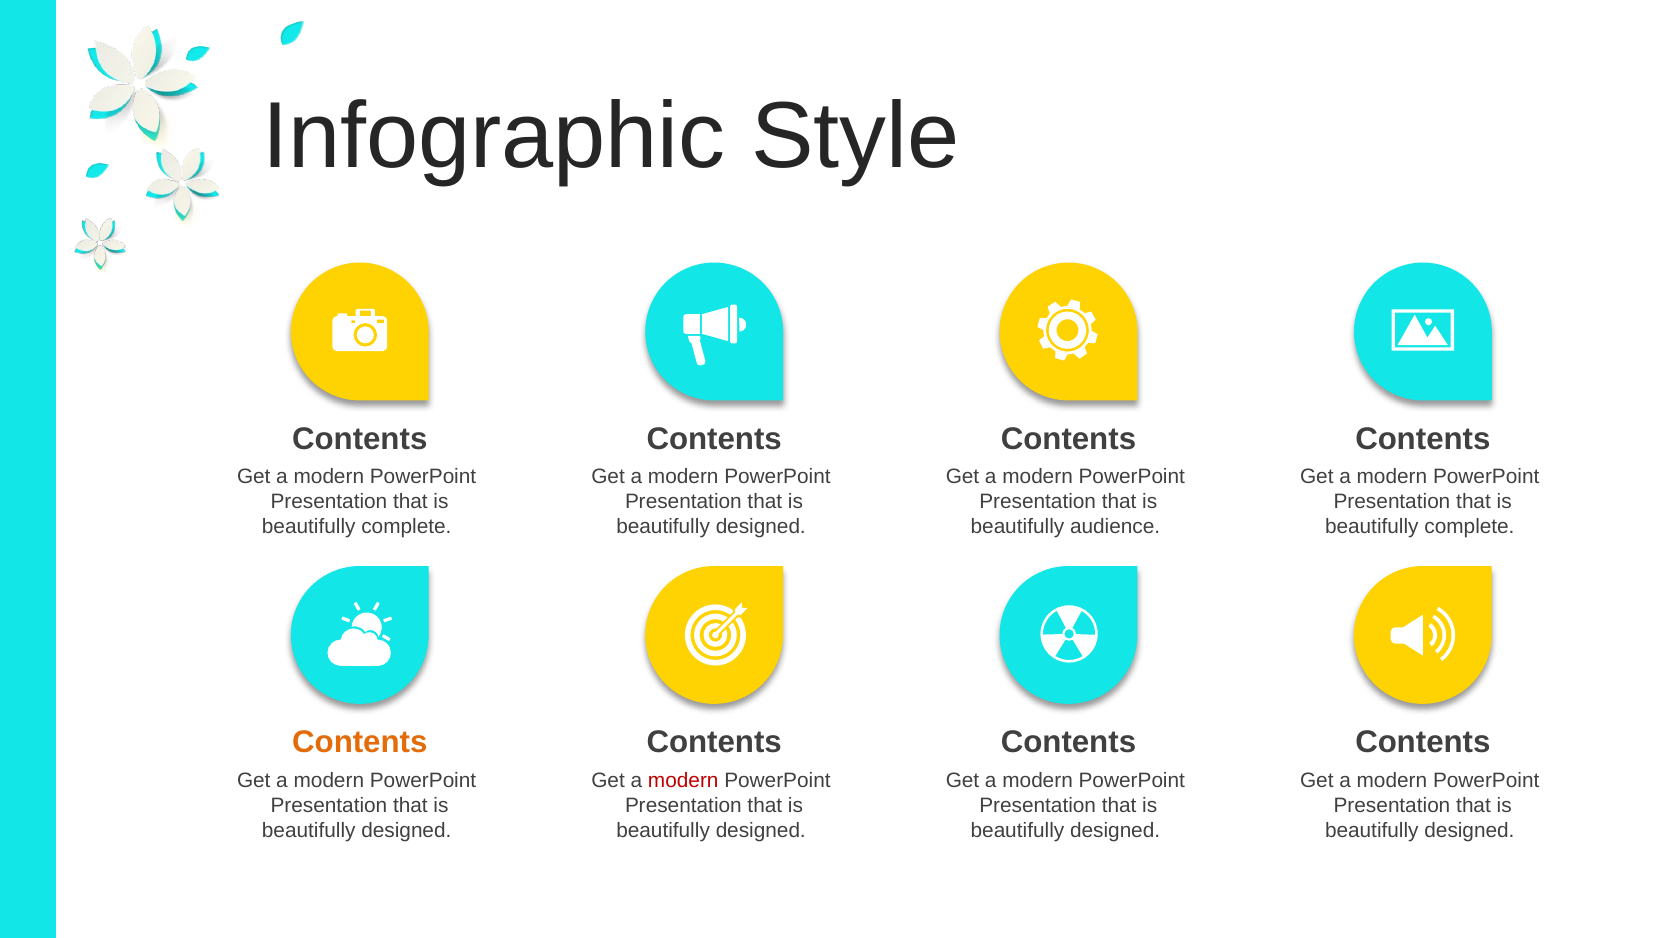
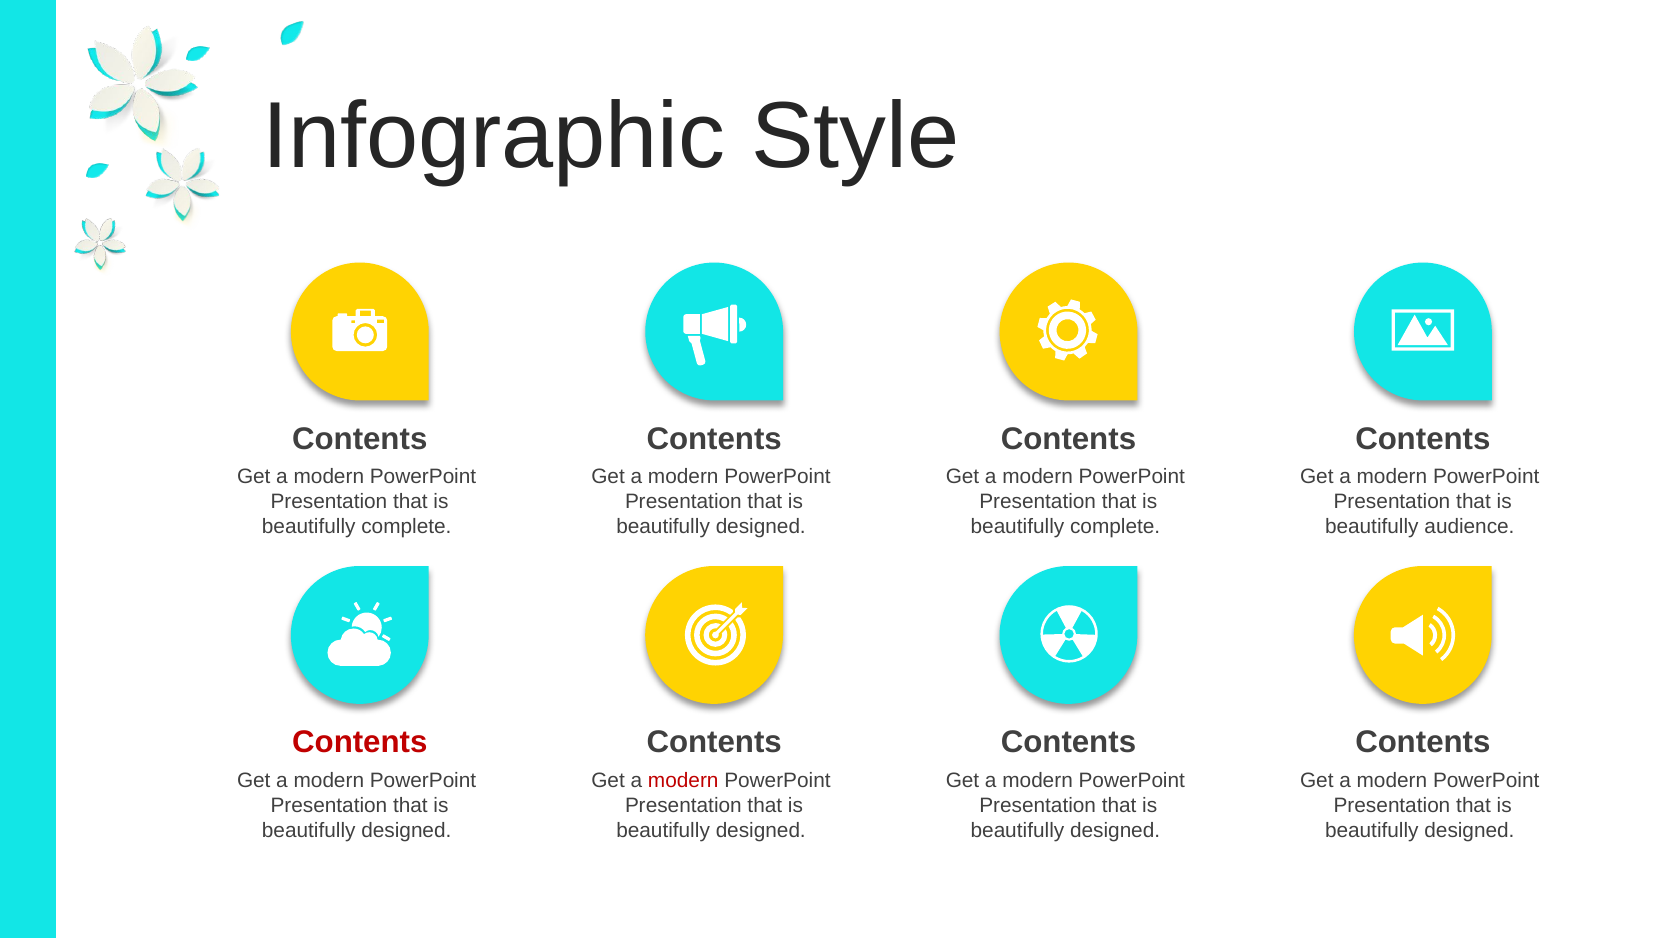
audience at (1115, 526): audience -> complete
complete at (1469, 526): complete -> audience
Contents at (360, 742) colour: orange -> red
